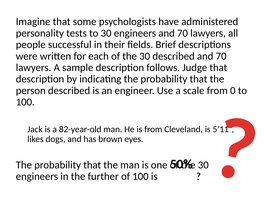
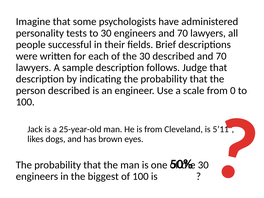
82-year-old: 82-year-old -> 25-year-old
further: further -> biggest
